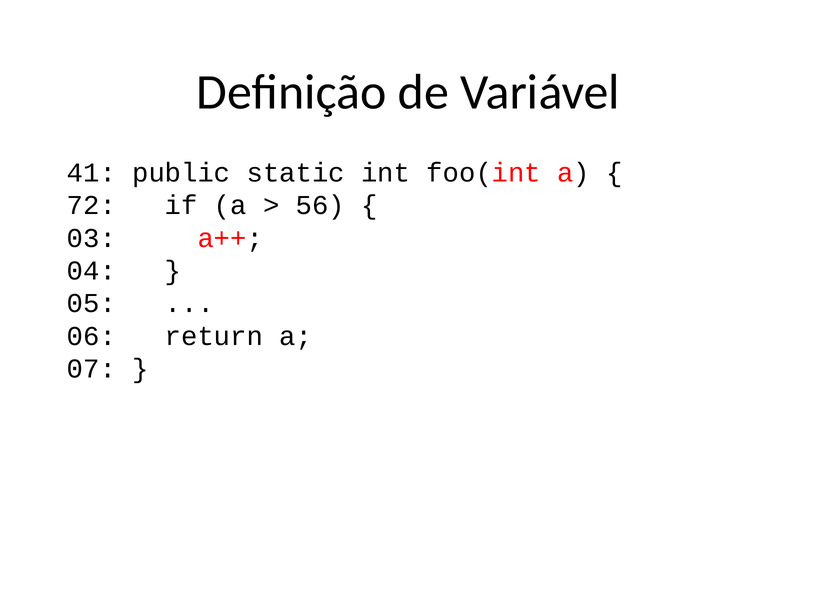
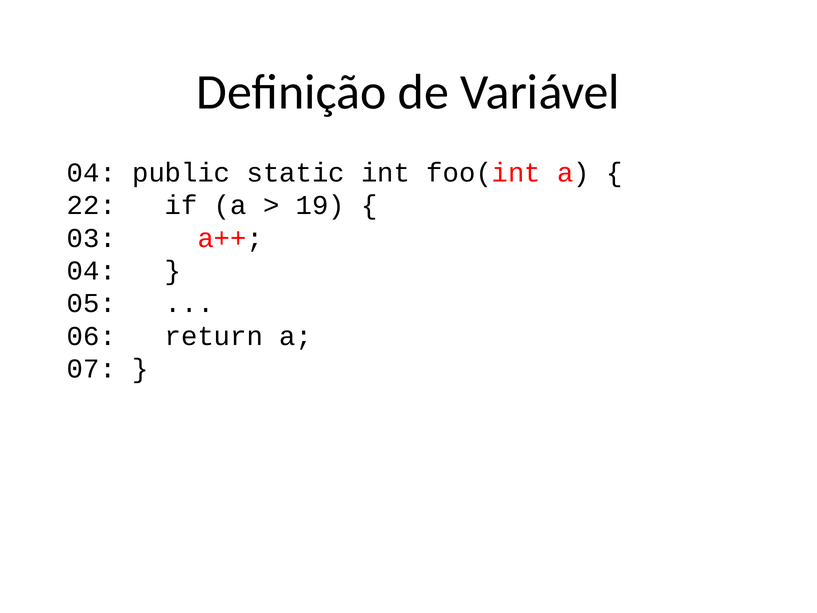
41 at (91, 173): 41 -> 04
72: 72 -> 22
56: 56 -> 19
